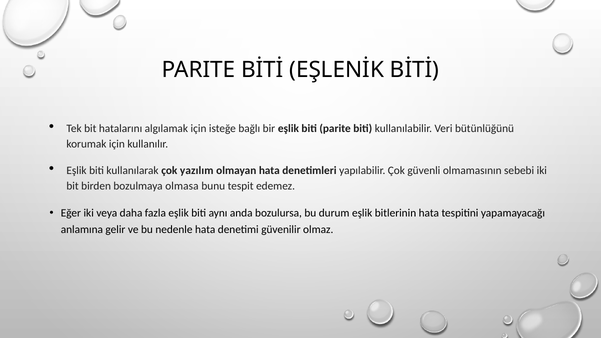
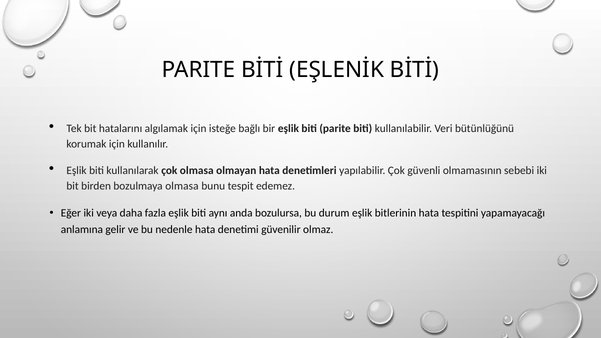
çok yazılım: yazılım -> olmasa
